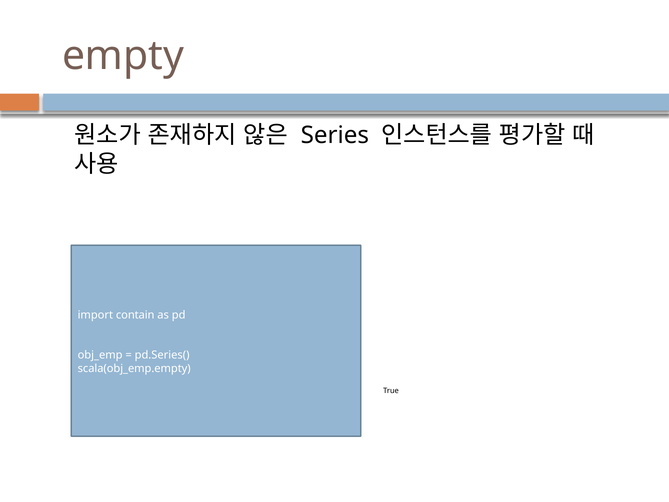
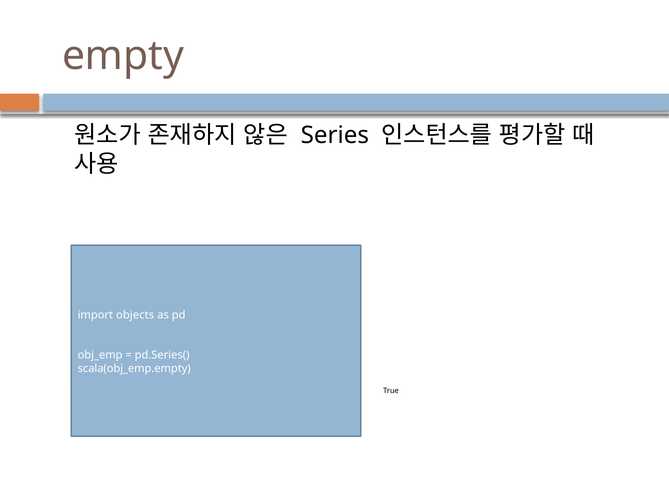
contain: contain -> objects
